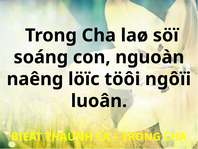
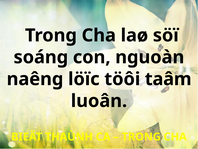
ngôïi: ngôïi -> taâm
